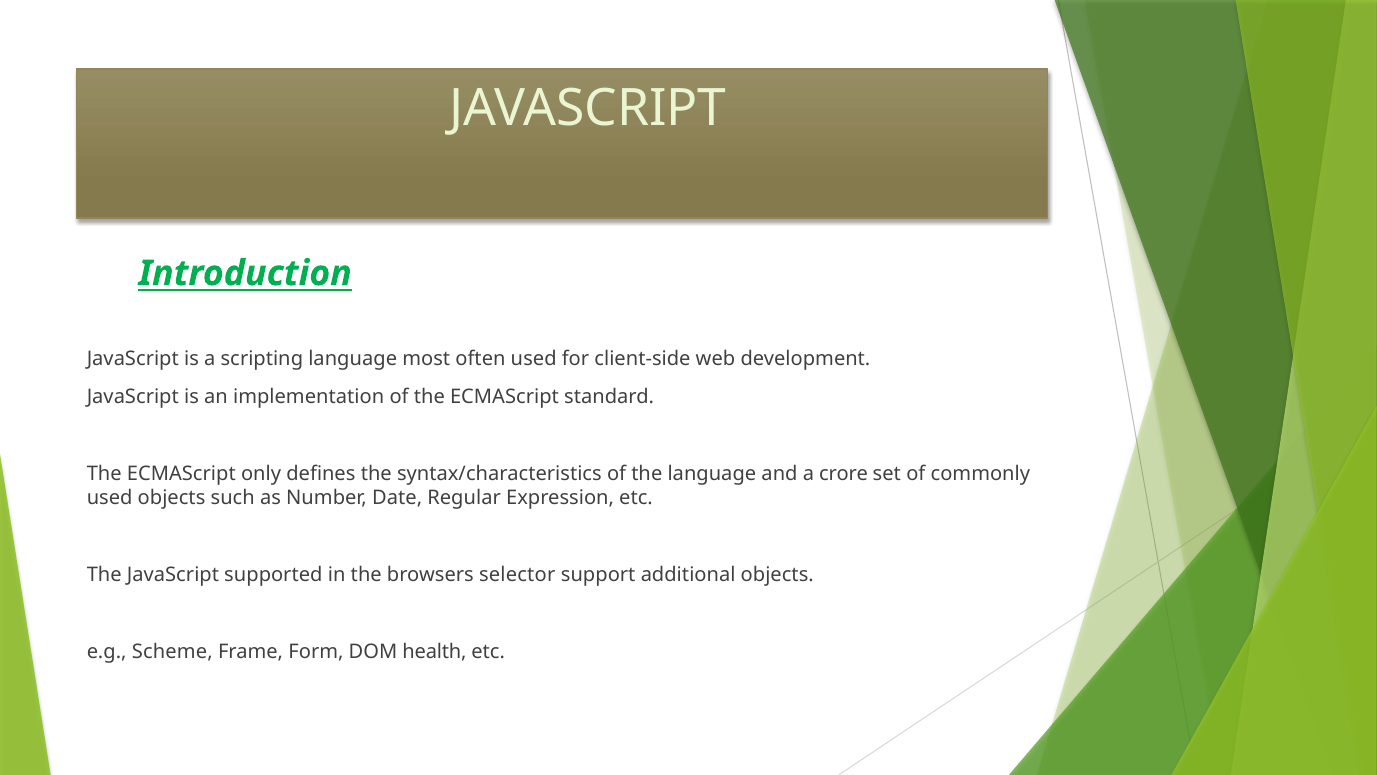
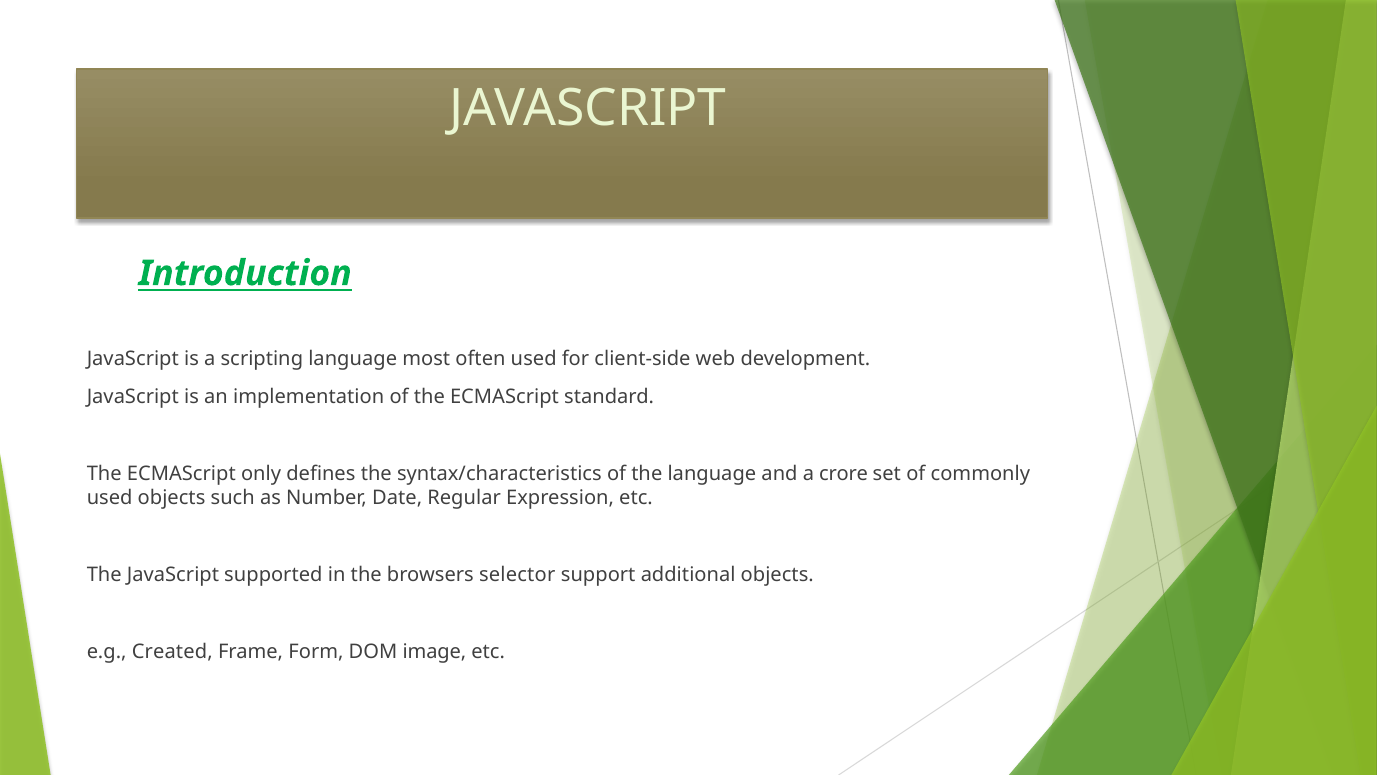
Scheme: Scheme -> Created
health: health -> image
